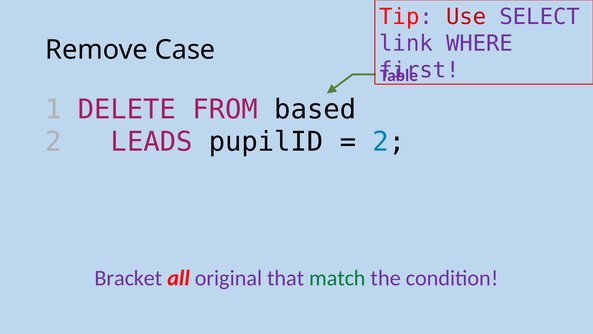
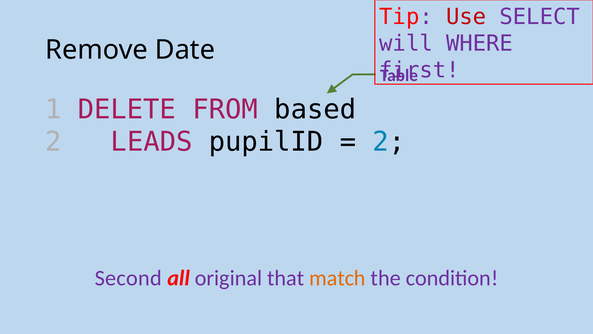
link: link -> will
Case: Case -> Date
Bracket: Bracket -> Second
match colour: green -> orange
